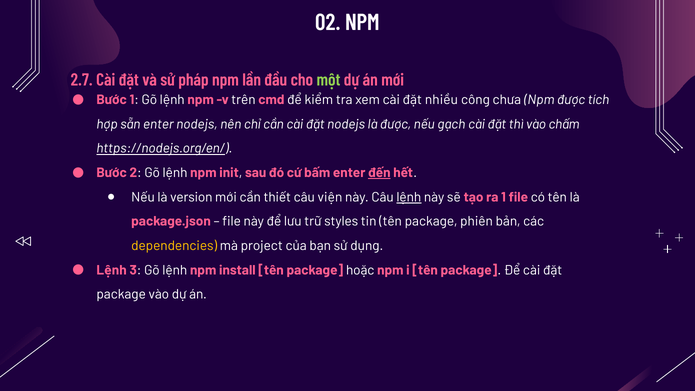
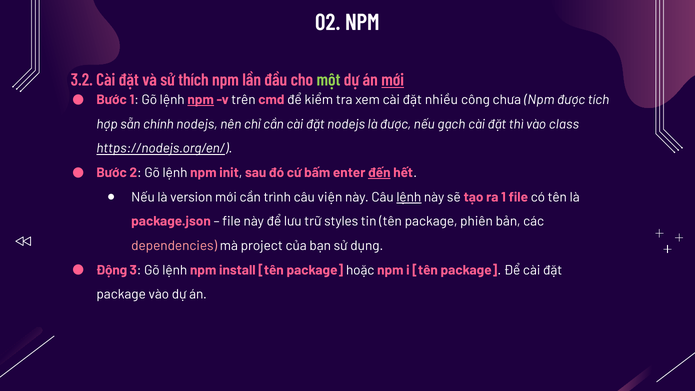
2.7: 2.7 -> 3.2
pháp: pháp -> thích
mới at (393, 80) underline: none -> present
npm at (201, 100) underline: none -> present
sẵn enter: enter -> chính
chấm: chấm -> class
thiết: thiết -> trình
dependencies colour: yellow -> pink
Lệnh at (112, 270): Lệnh -> Động
